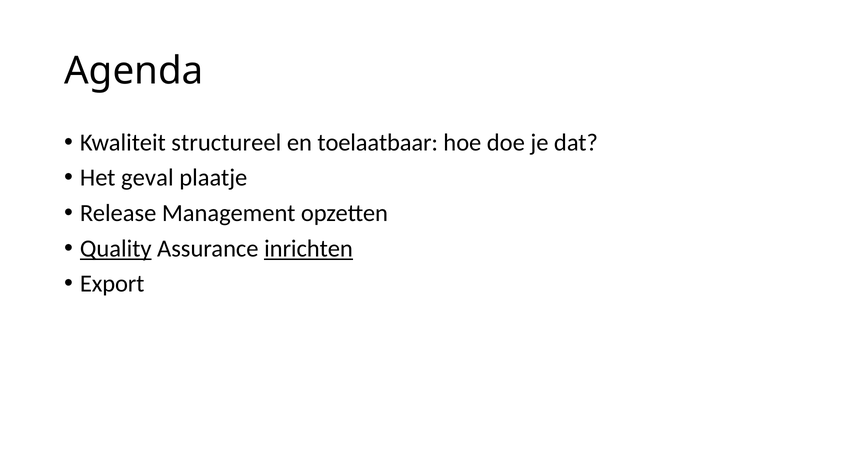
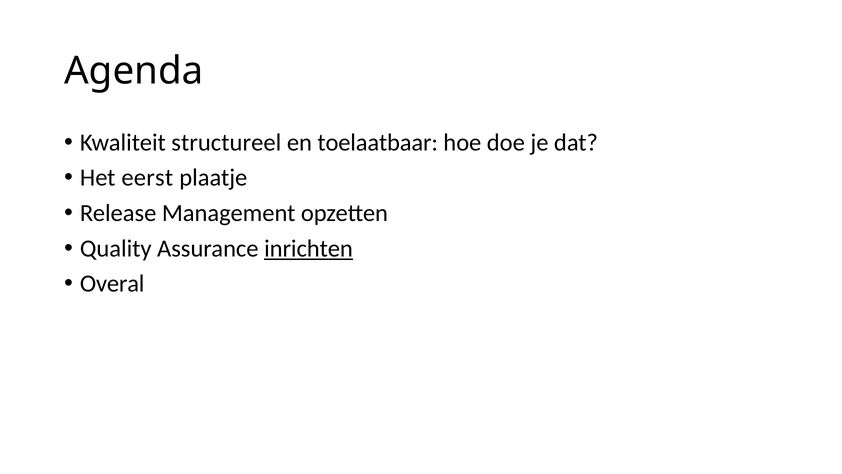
geval: geval -> eerst
Quality underline: present -> none
Export: Export -> Overal
